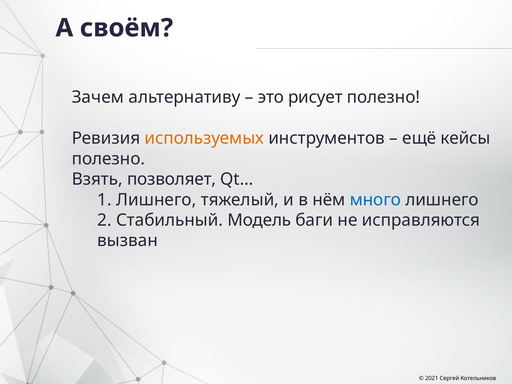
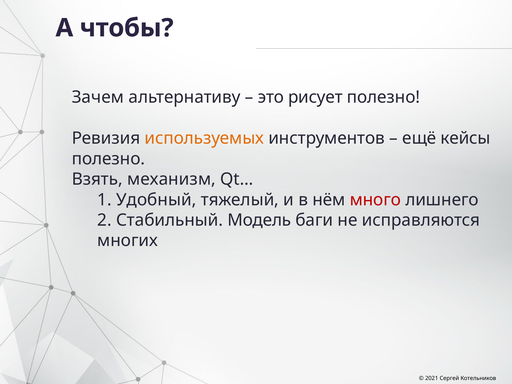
своём: своём -> чтобы
позволяет: позволяет -> механизм
1 Лишнего: Лишнего -> Удобный
много colour: blue -> red
вызван: вызван -> многих
